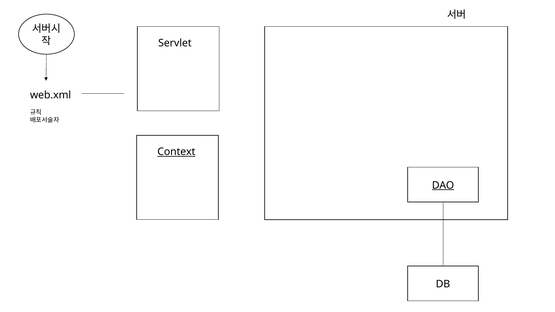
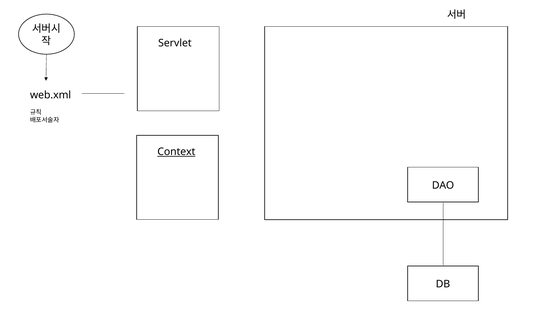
DAO underline: present -> none
